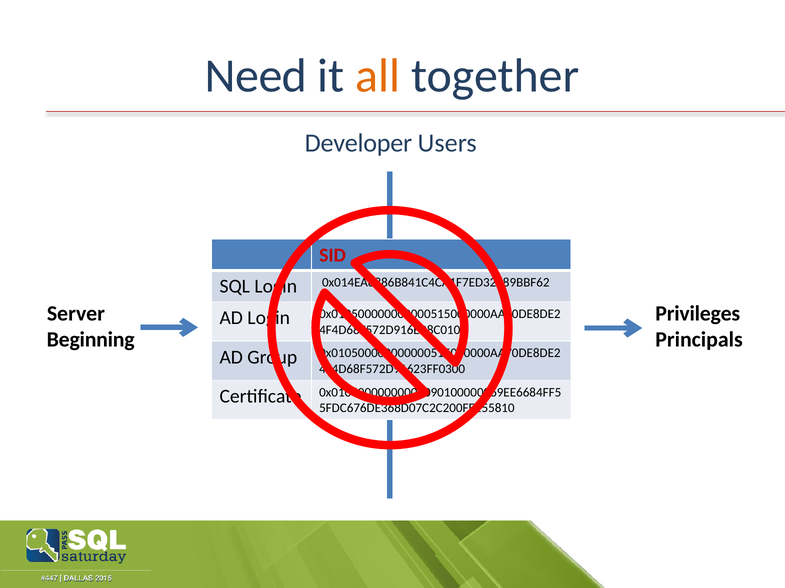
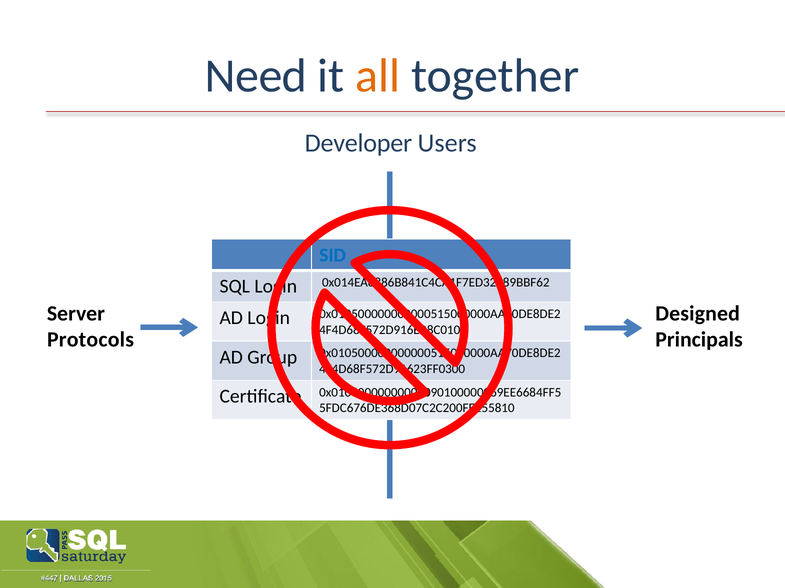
SID colour: red -> blue
Privileges: Privileges -> Designed
Beginning: Beginning -> Protocols
